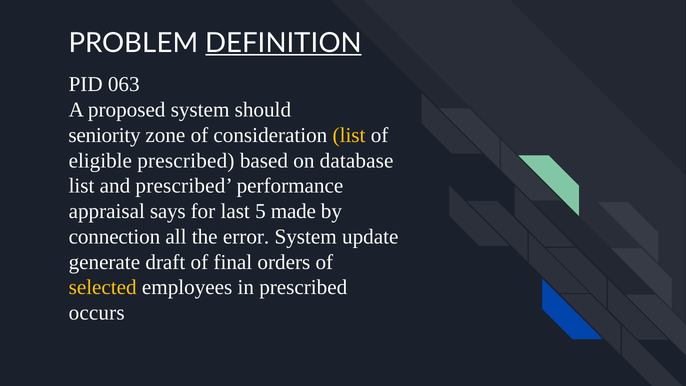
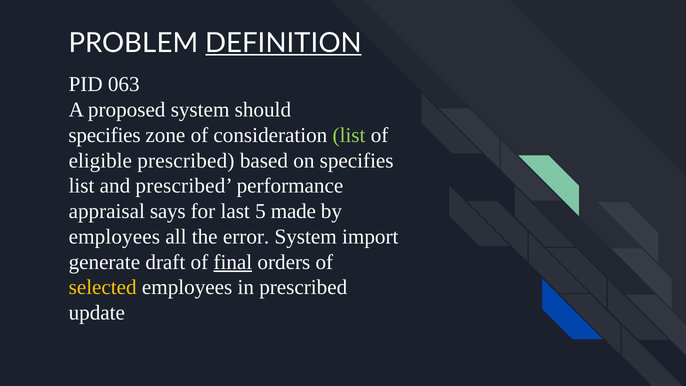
seniority at (105, 135): seniority -> specifies
list at (349, 135) colour: yellow -> light green
on database: database -> specifies
connection at (114, 237): connection -> employees
update: update -> import
final underline: none -> present
occurs: occurs -> update
